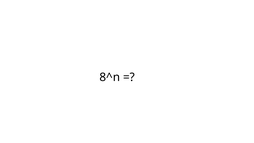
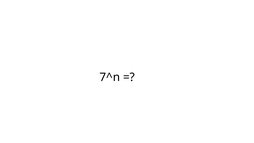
8^n: 8^n -> 7^n
